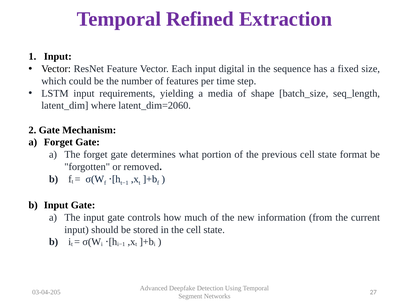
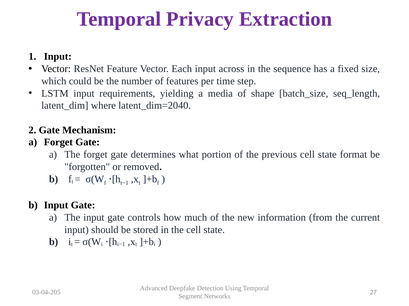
Refined: Refined -> Privacy
digital: digital -> across
latent_dim=2060: latent_dim=2060 -> latent_dim=2040
